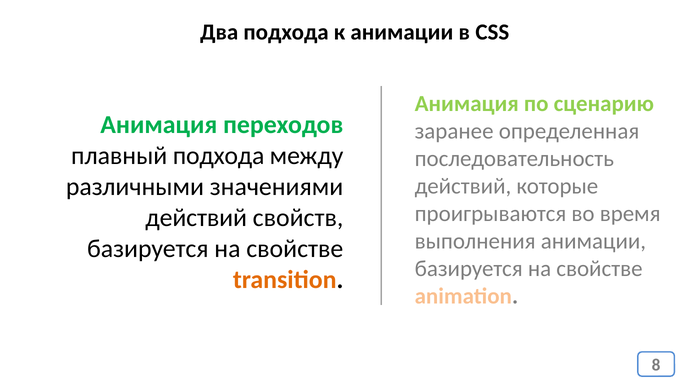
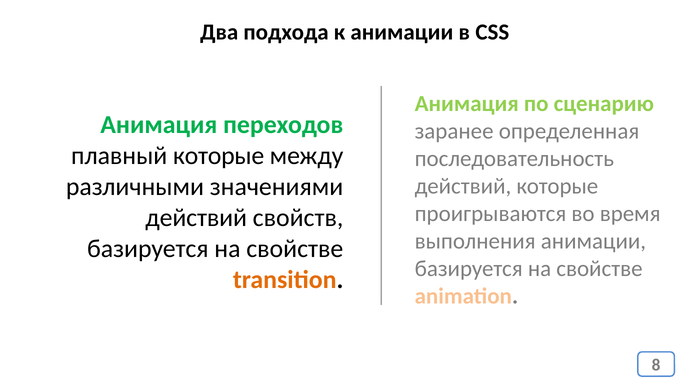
плавный подхода: подхода -> которые
